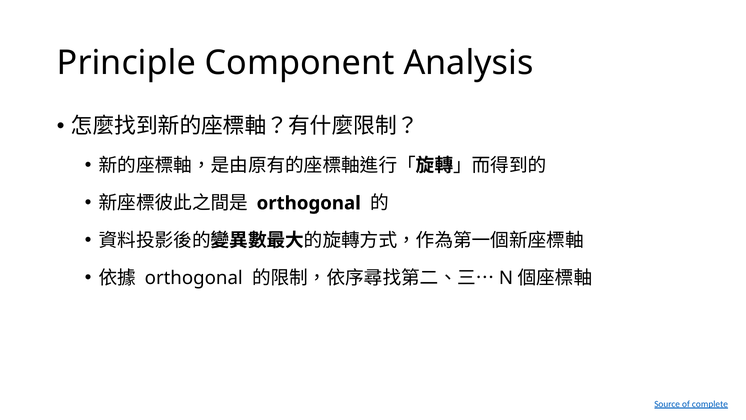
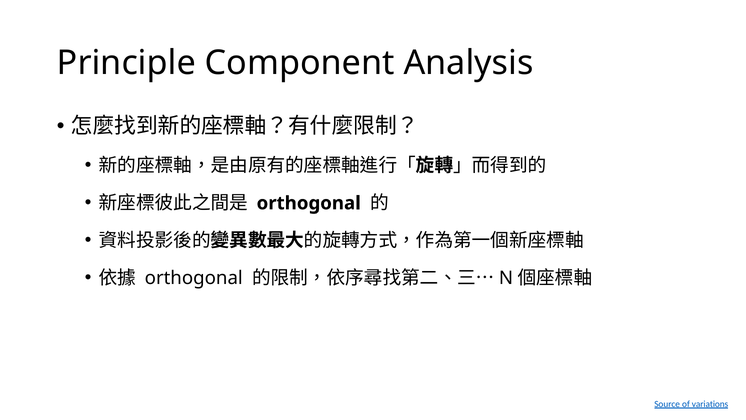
complete: complete -> variations
